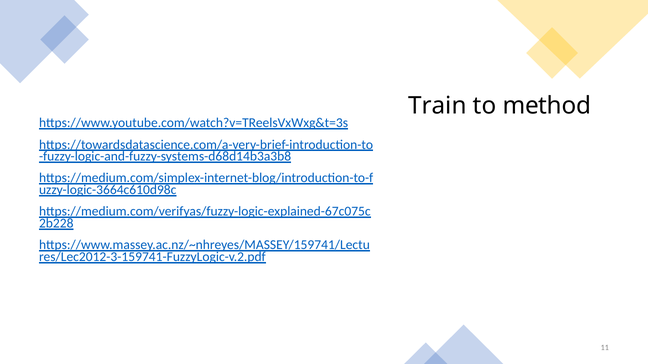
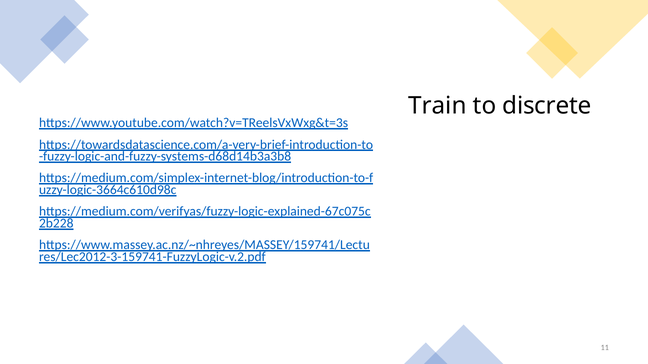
method: method -> discrete
